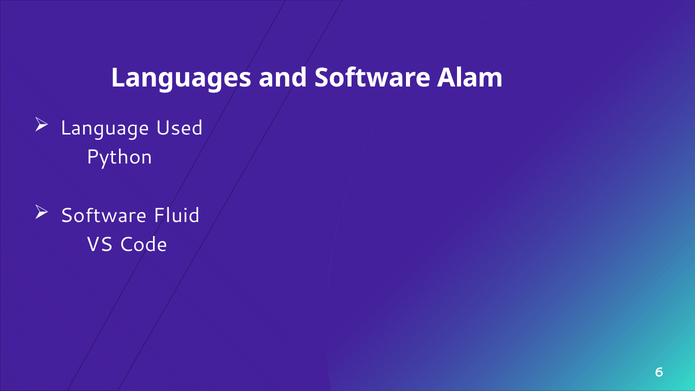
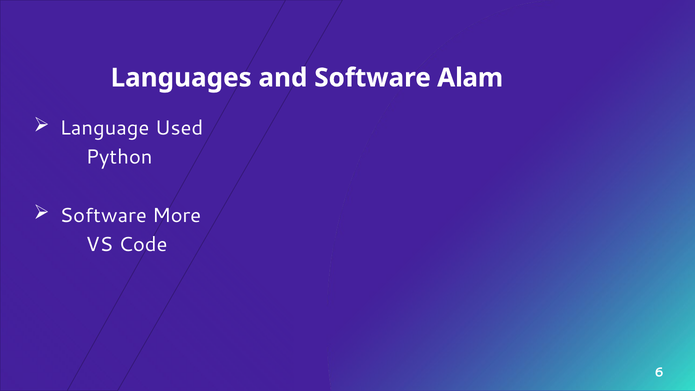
Fluid: Fluid -> More
